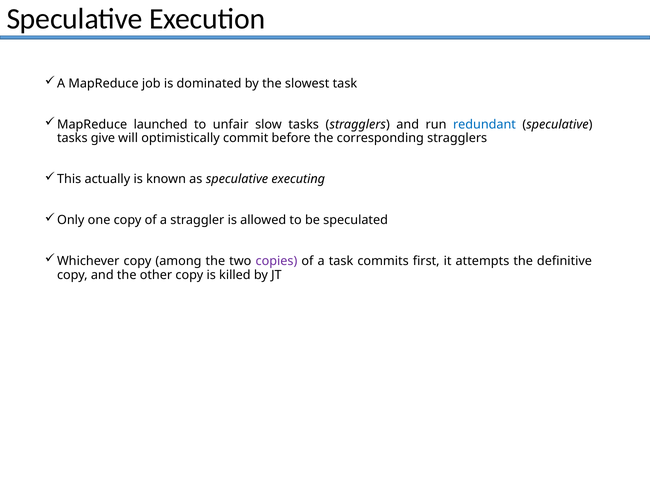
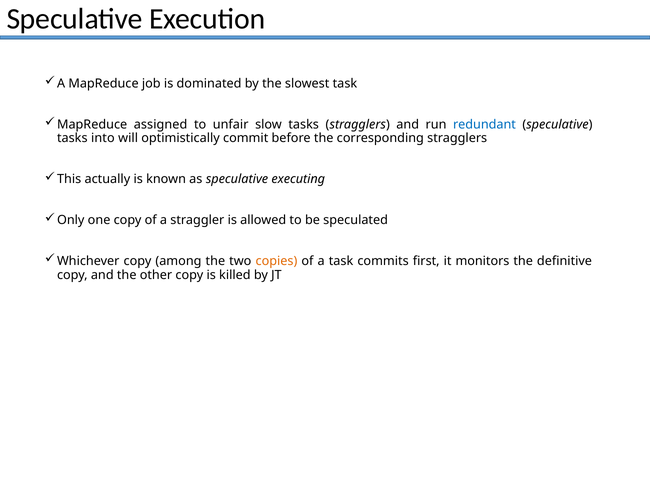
launched: launched -> assigned
give: give -> into
copies colour: purple -> orange
attempts: attempts -> monitors
